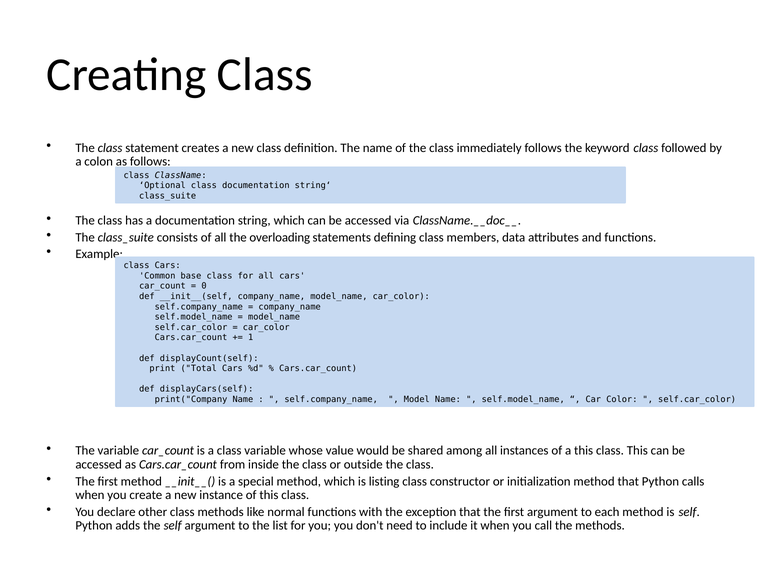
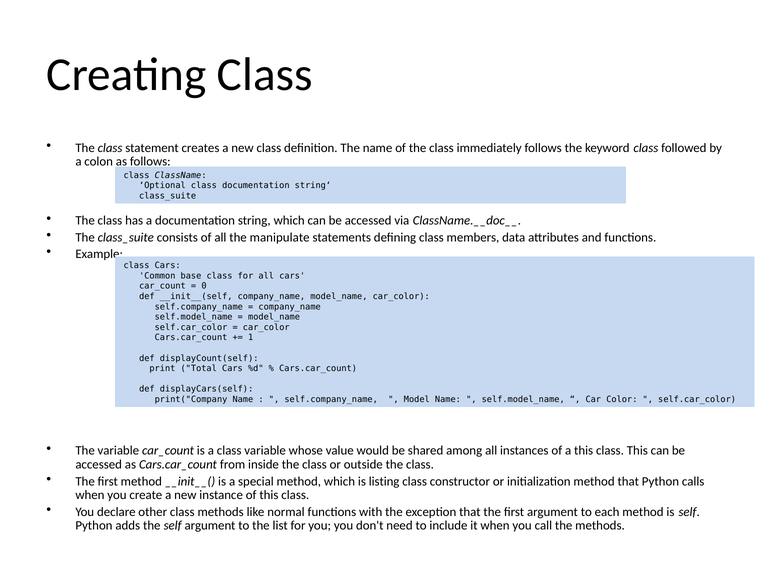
overloading: overloading -> manipulate
